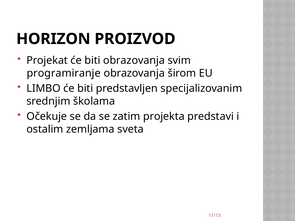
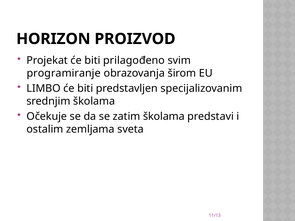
biti obrazovanja: obrazovanja -> prilagođeno
zatim projekta: projekta -> školama
